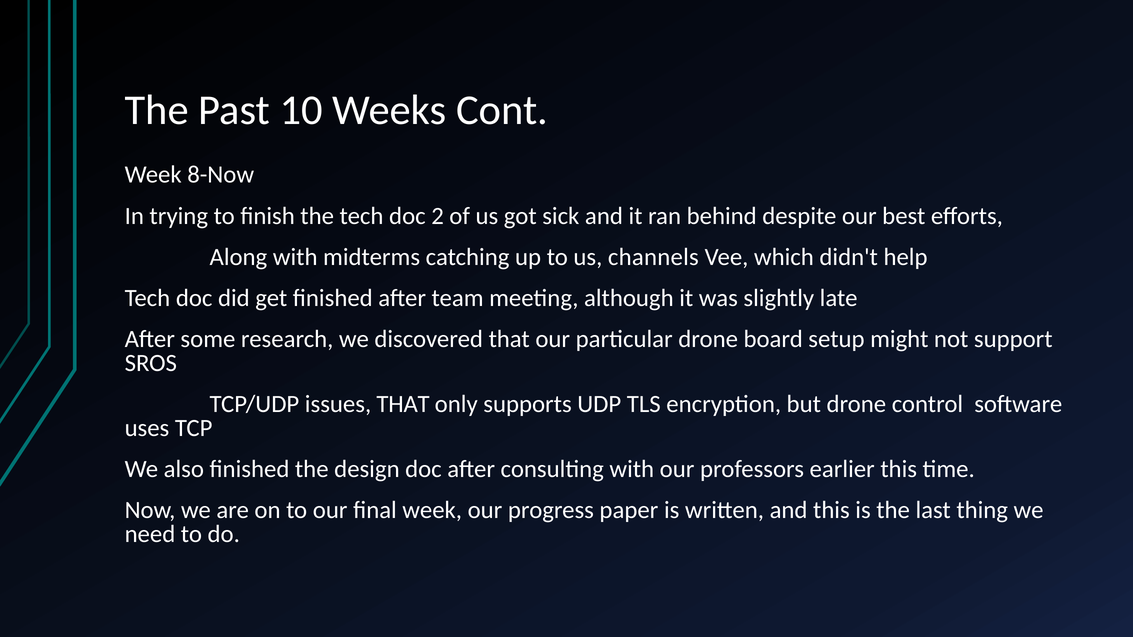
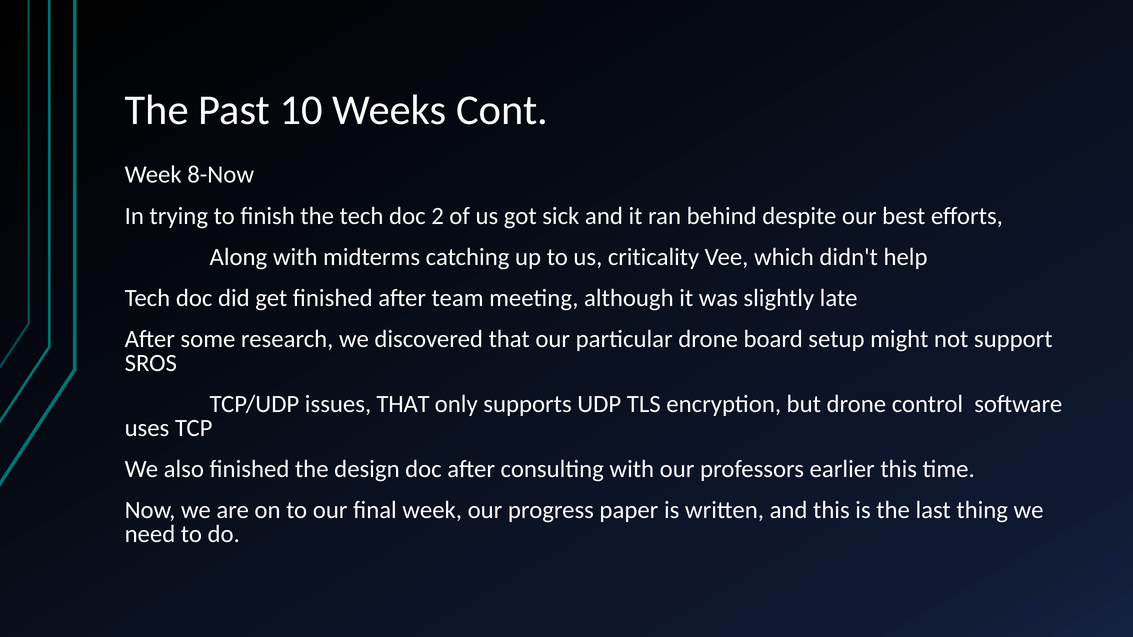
channels: channels -> criticality
